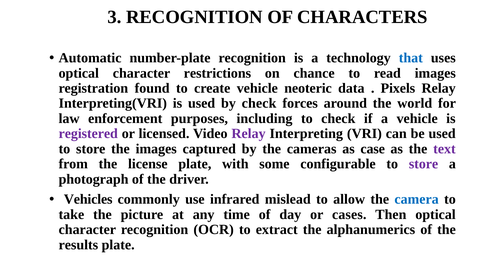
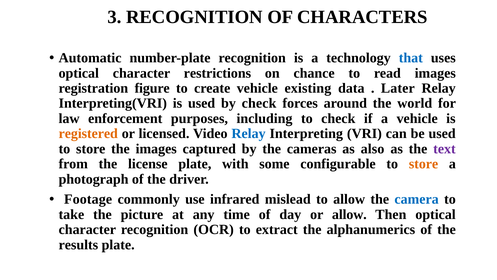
found: found -> figure
neoteric: neoteric -> existing
Pixels: Pixels -> Later
registered colour: purple -> orange
Relay at (249, 133) colour: purple -> blue
case: case -> also
store at (423, 164) colour: purple -> orange
Vehicles: Vehicles -> Footage
or cases: cases -> allow
